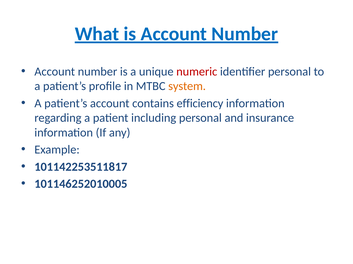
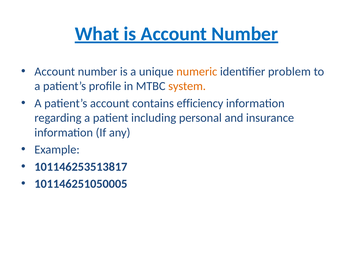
numeric colour: red -> orange
identifier personal: personal -> problem
101142253511817: 101142253511817 -> 101146253513817
101146252010005: 101146252010005 -> 101146251050005
